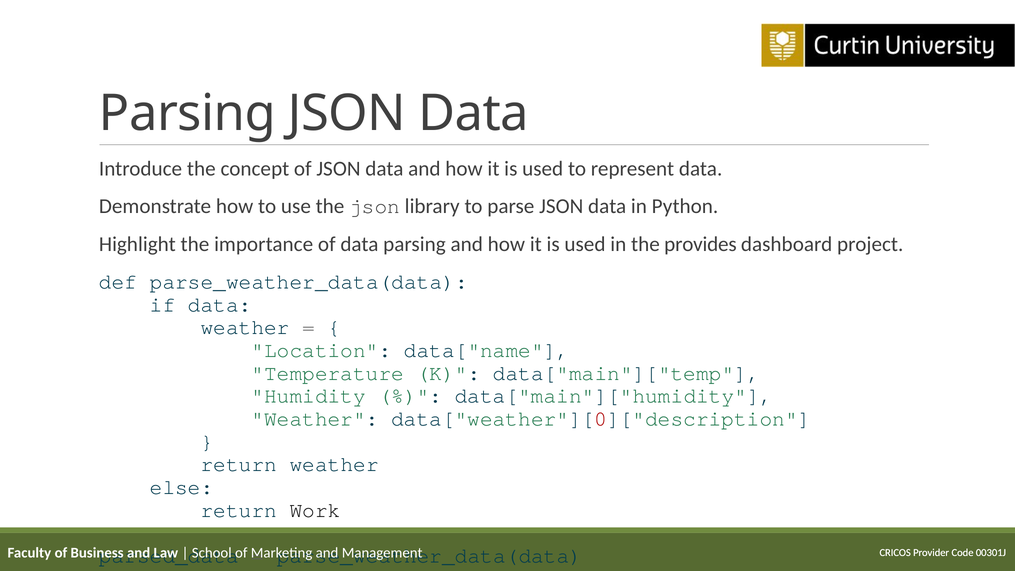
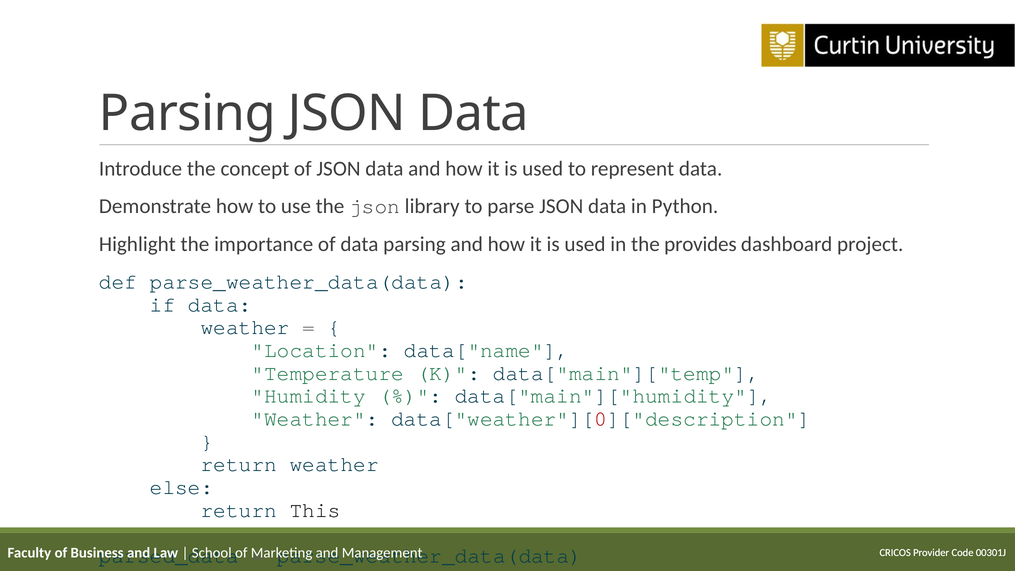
Work: Work -> This
